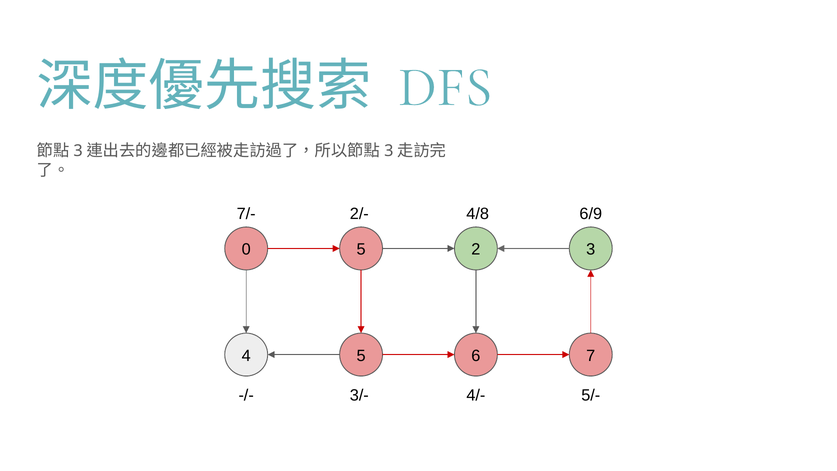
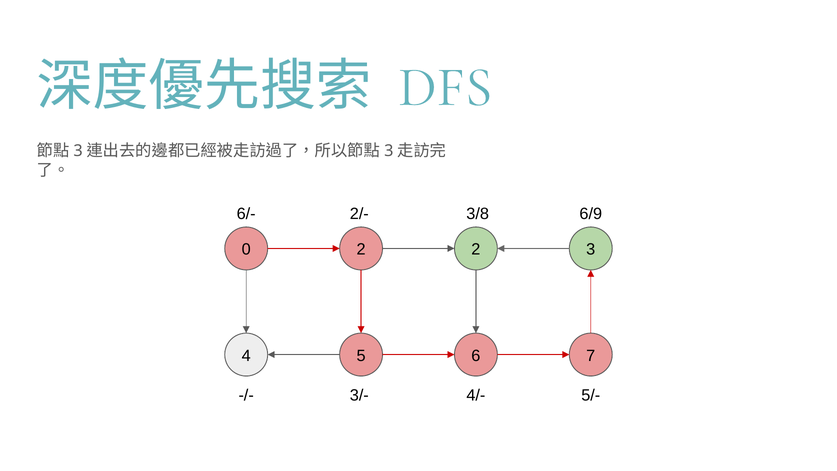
7/-: 7/- -> 6/-
4/8: 4/8 -> 3/8
0 5: 5 -> 2
